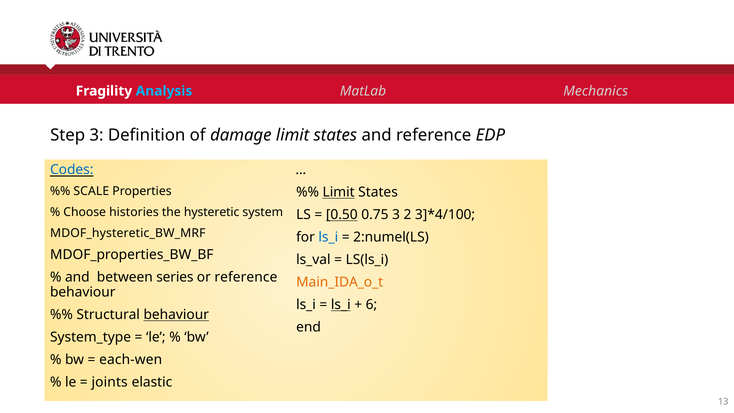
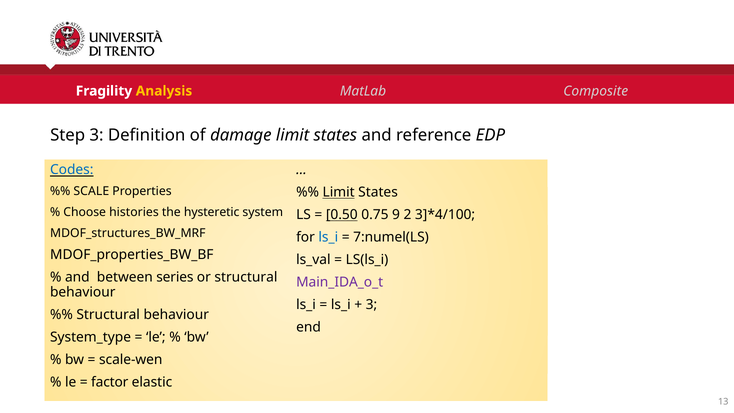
Analysis colour: light blue -> yellow
Mechanics: Mechanics -> Composite
0.75 3: 3 -> 9
MDOF_hysteretic_BW_MRF: MDOF_hysteretic_BW_MRF -> MDOF_structures_BW_MRF
2:numel(LS: 2:numel(LS -> 7:numel(LS
or reference: reference -> structural
Main_IDA_o_t colour: orange -> purple
ls_i at (341, 305) underline: present -> none
6 at (372, 305): 6 -> 3
behaviour at (176, 315) underline: present -> none
each-wen: each-wen -> scale-wen
joints: joints -> factor
